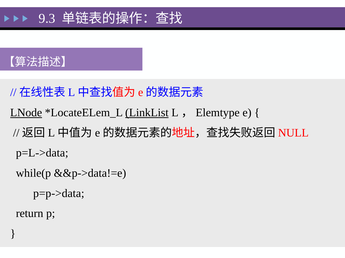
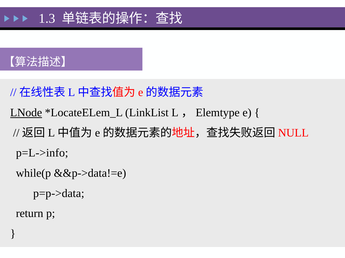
9.3: 9.3 -> 1.3
LinkList underline: present -> none
p=L->data: p=L->data -> p=L->info
